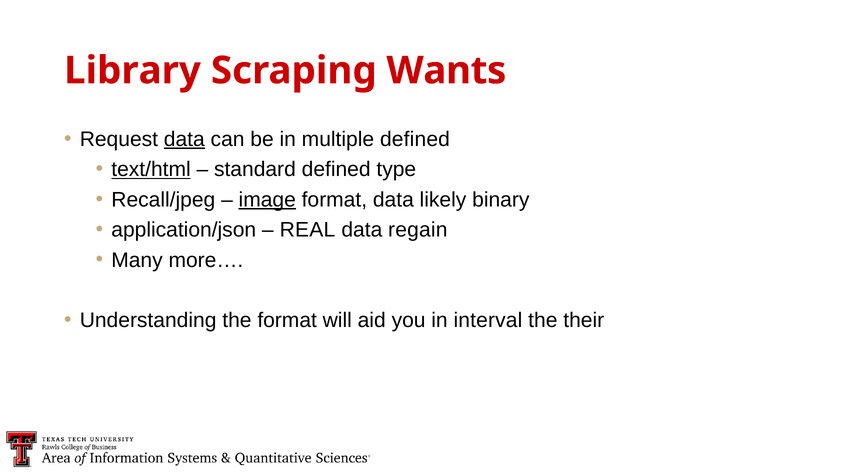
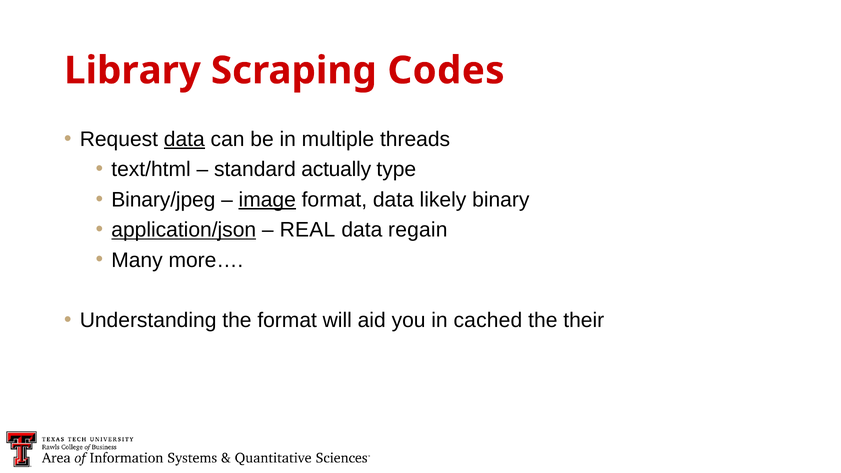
Wants: Wants -> Codes
multiple defined: defined -> threads
text/html underline: present -> none
standard defined: defined -> actually
Recall/jpeg: Recall/jpeg -> Binary/jpeg
application/json underline: none -> present
interval: interval -> cached
